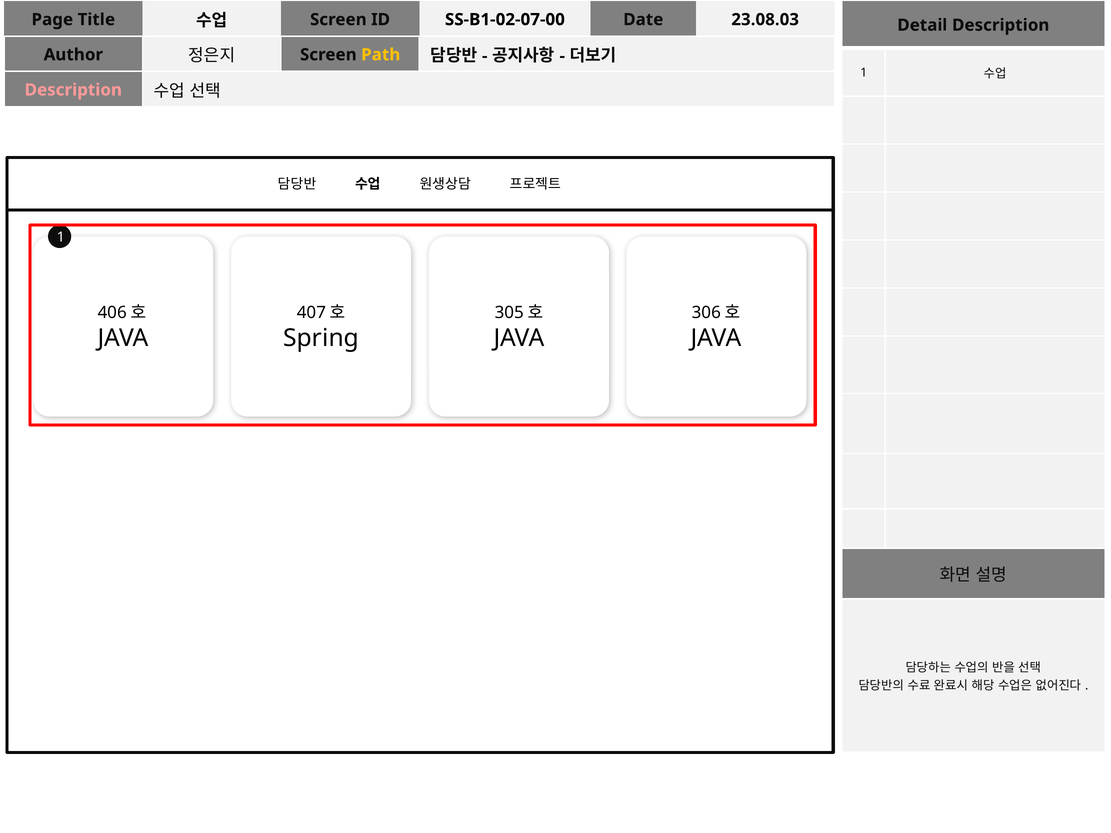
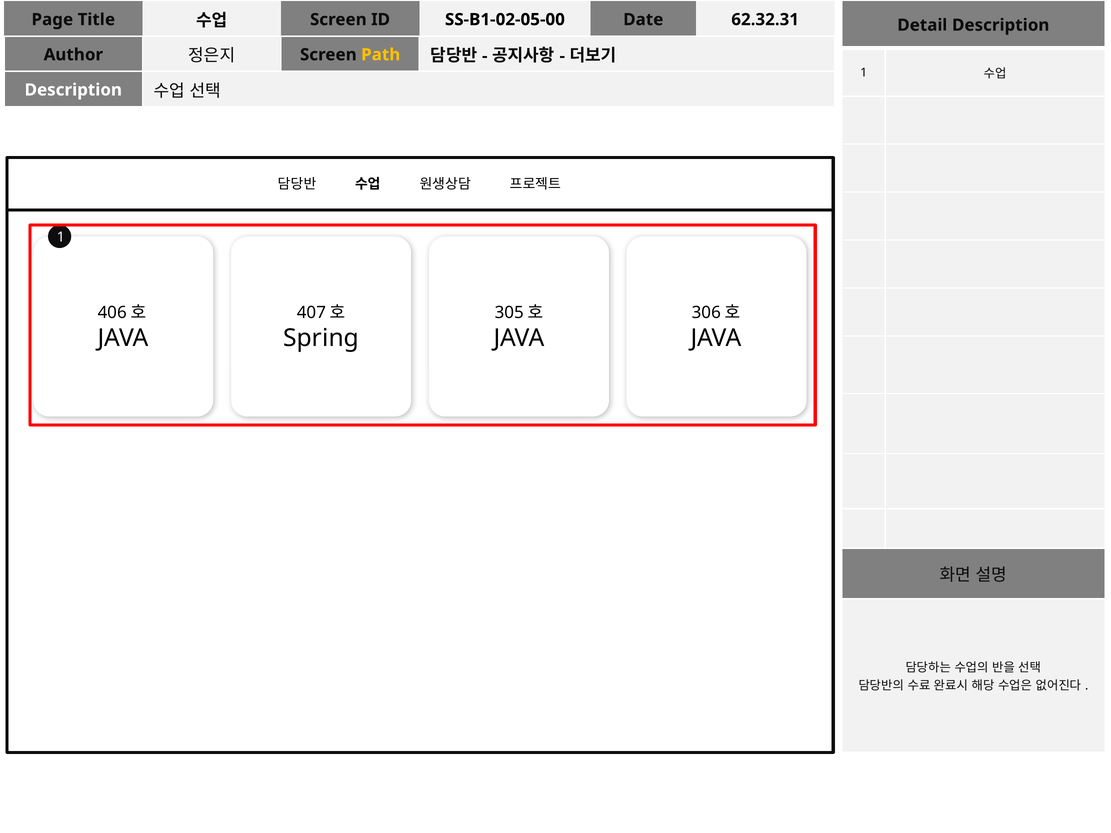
SS-B1-02-07-00: SS-B1-02-07-00 -> SS-B1-02-05-00
23.08.03: 23.08.03 -> 62.32.31
Description at (73, 90) colour: pink -> white
